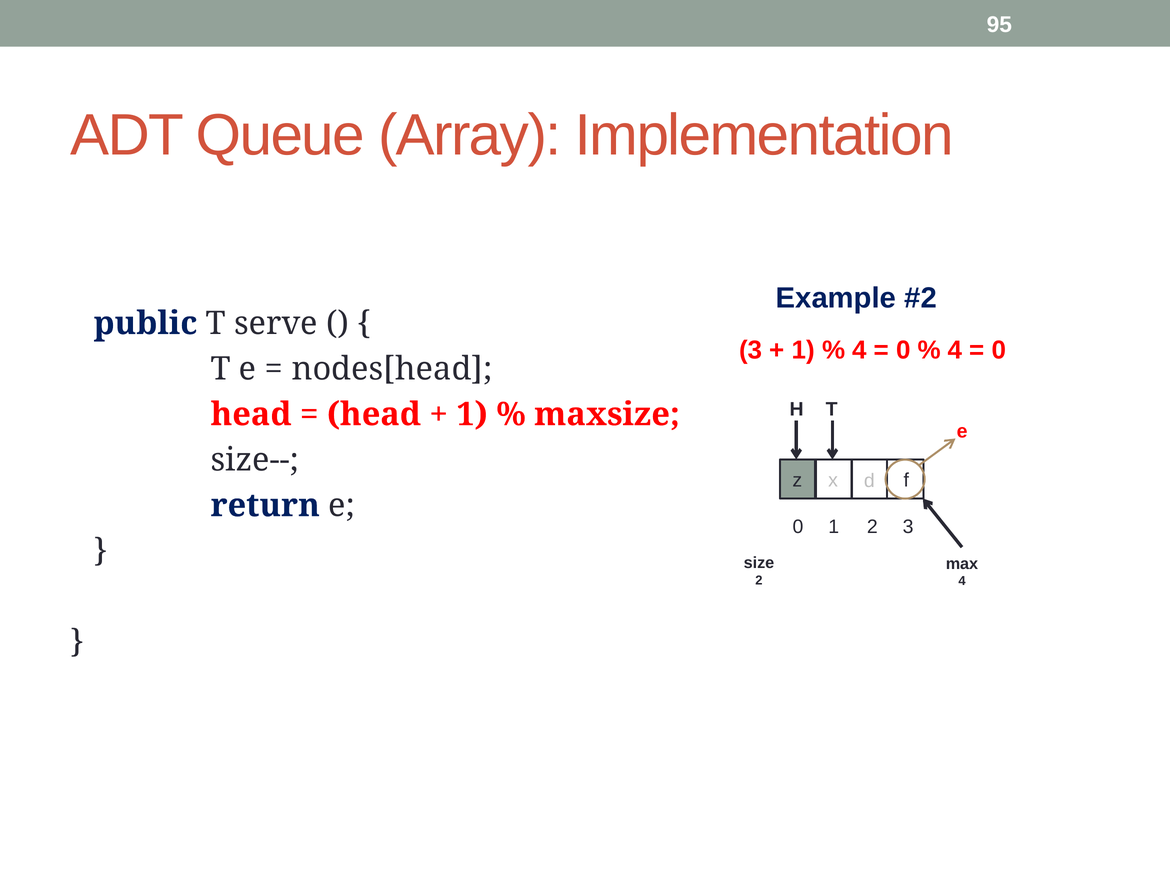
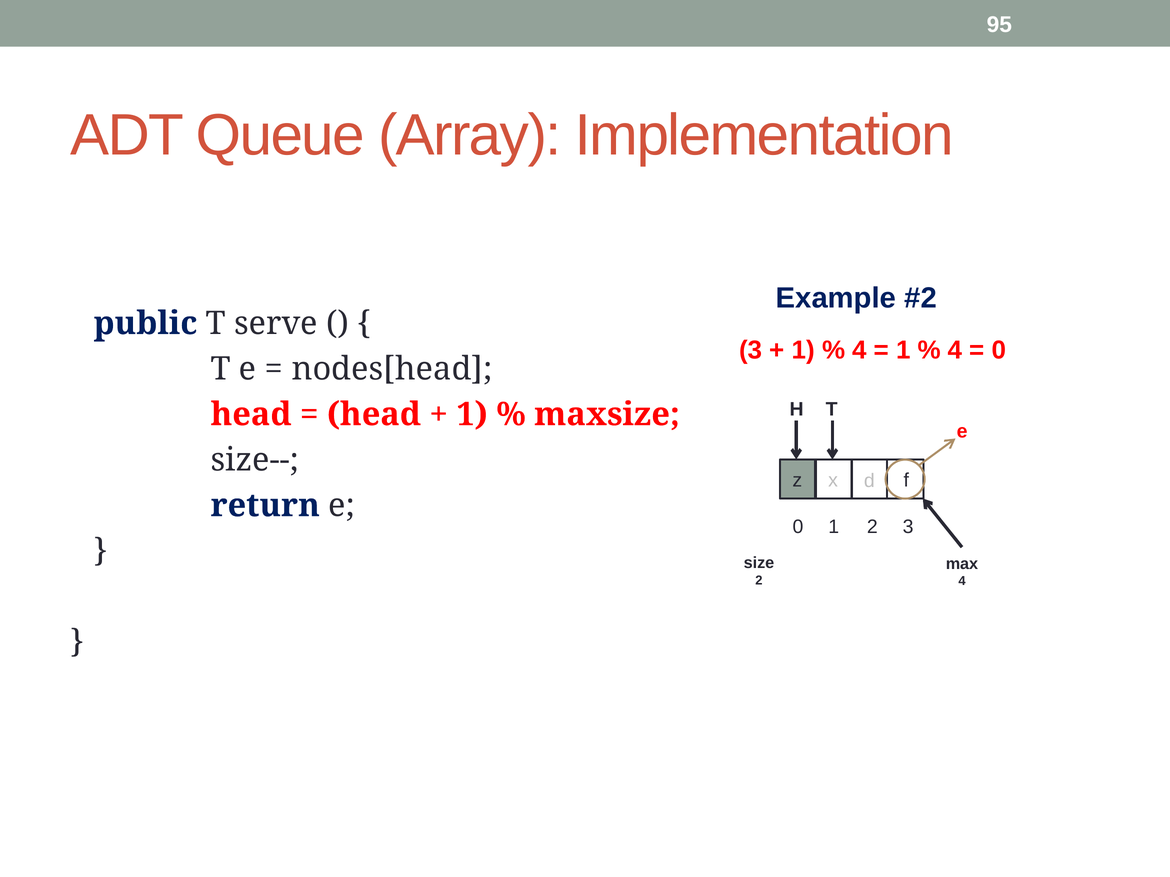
0 at (903, 350): 0 -> 1
